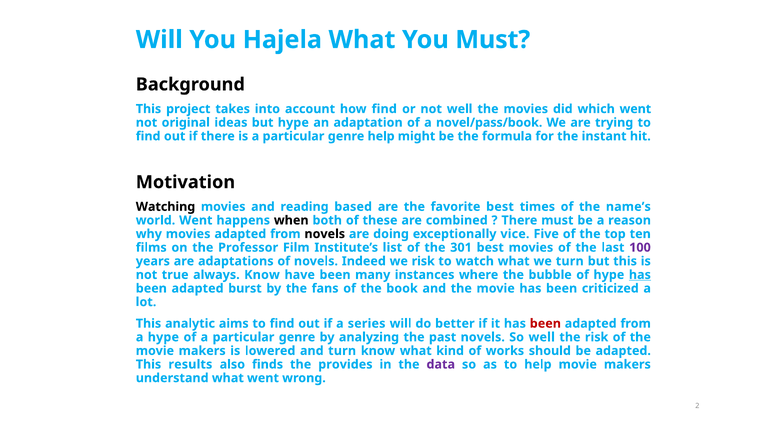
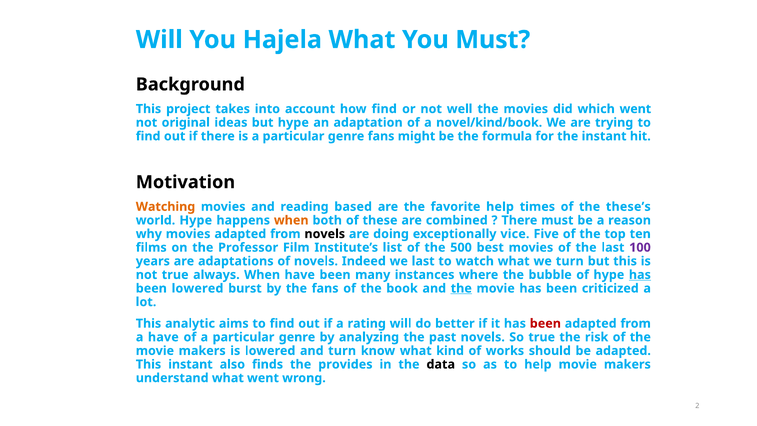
novel/pass/book: novel/pass/book -> novel/kind/book
genre help: help -> fans
Watching colour: black -> orange
favorite best: best -> help
name’s: name’s -> these’s
world Went: Went -> Hype
when at (291, 220) colour: black -> orange
301: 301 -> 500
we risk: risk -> last
always Know: Know -> When
adapted at (198, 288): adapted -> lowered
the at (461, 288) underline: none -> present
series: series -> rating
a hype: hype -> have
So well: well -> true
This results: results -> instant
data colour: purple -> black
